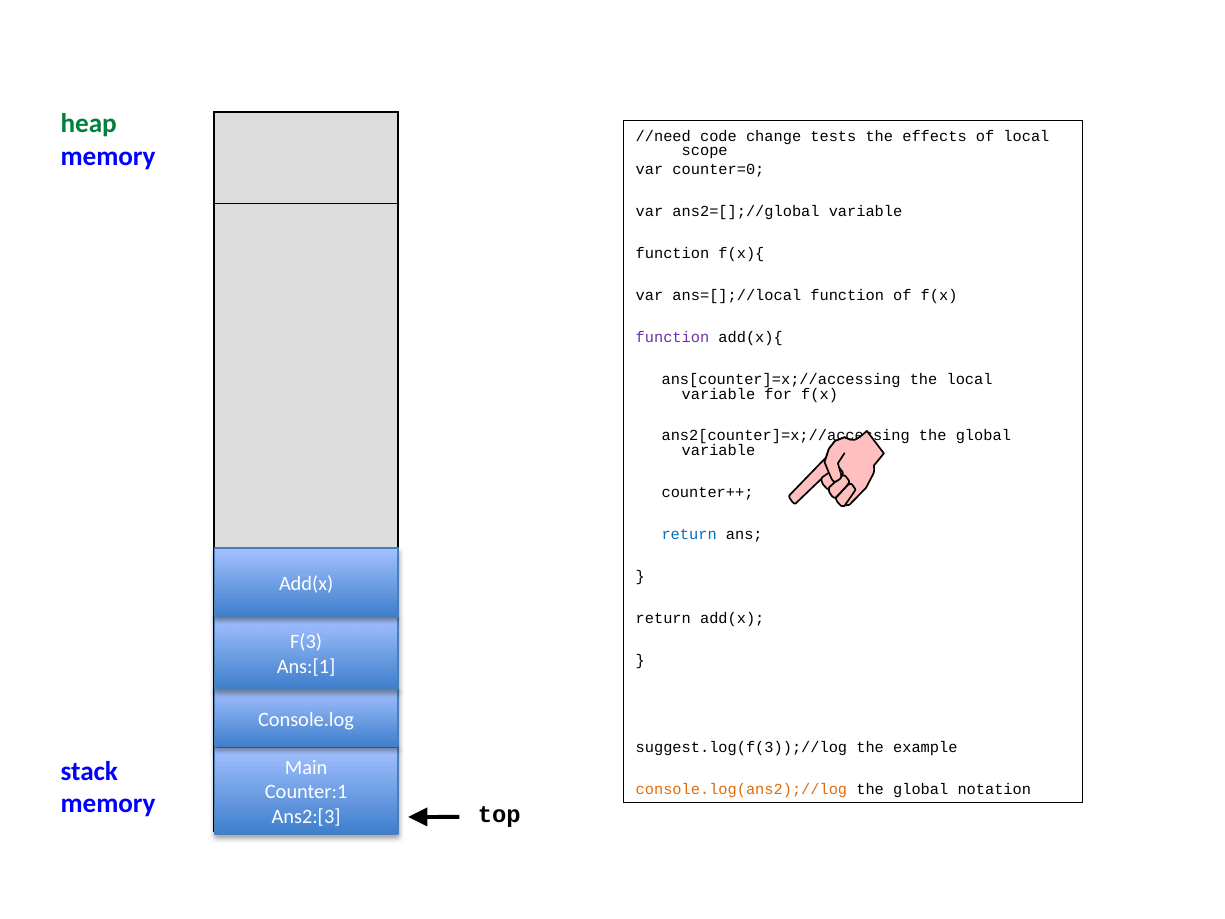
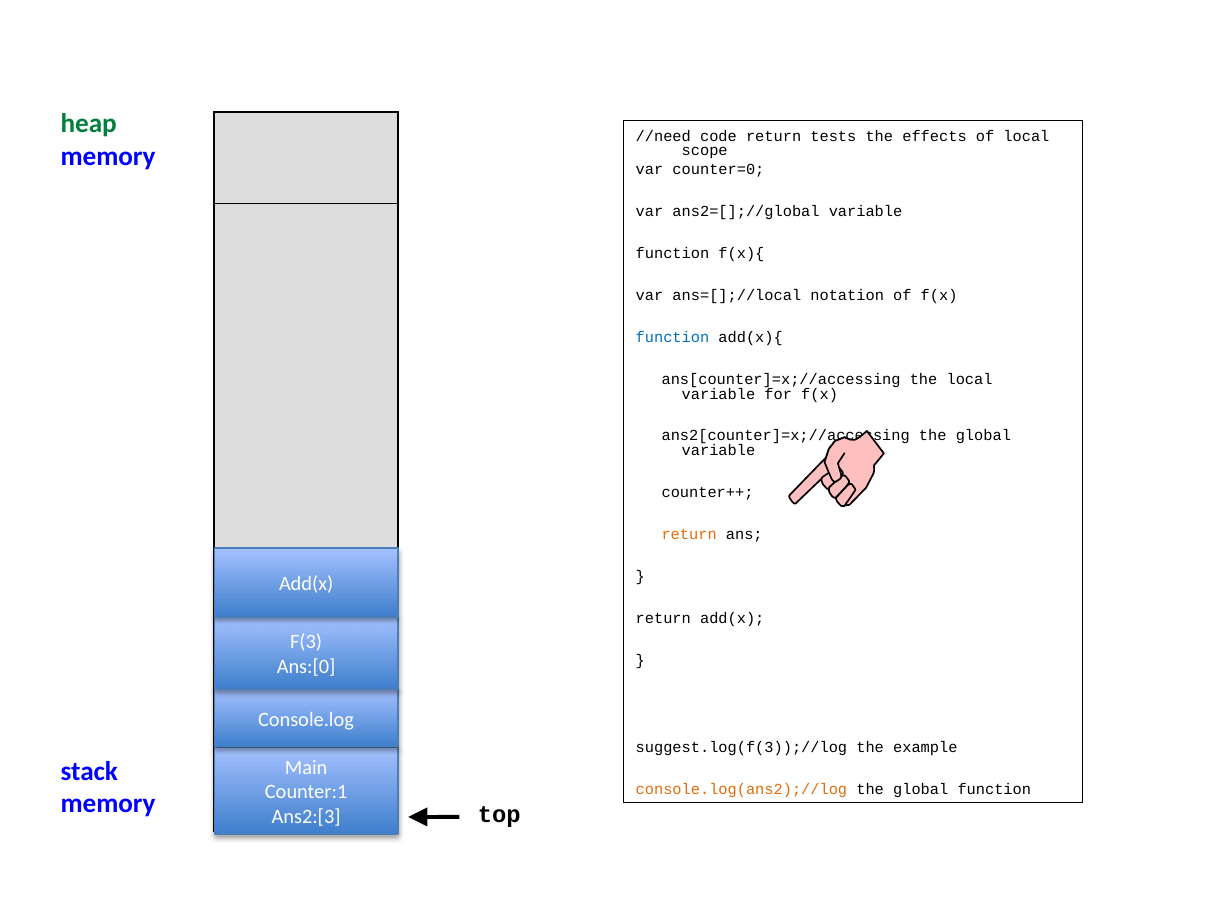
code change: change -> return
ans=[];//local function: function -> notation
function at (672, 337) colour: purple -> blue
return at (689, 534) colour: blue -> orange
Ans:[1: Ans:[1 -> Ans:[0
global notation: notation -> function
